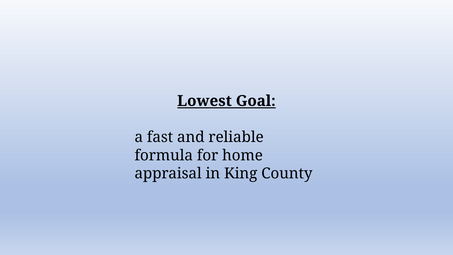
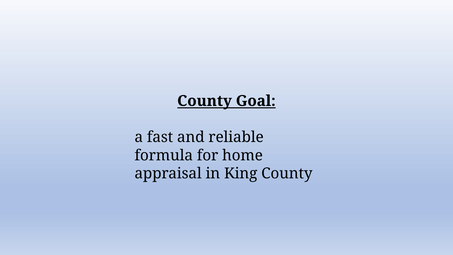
Lowest at (204, 101): Lowest -> County
